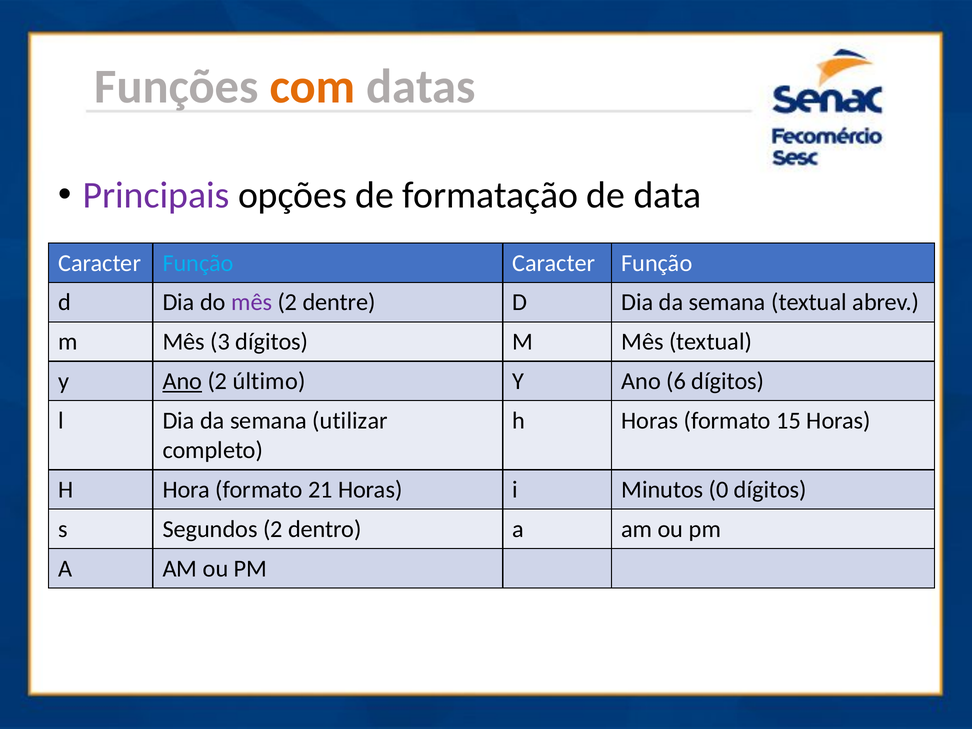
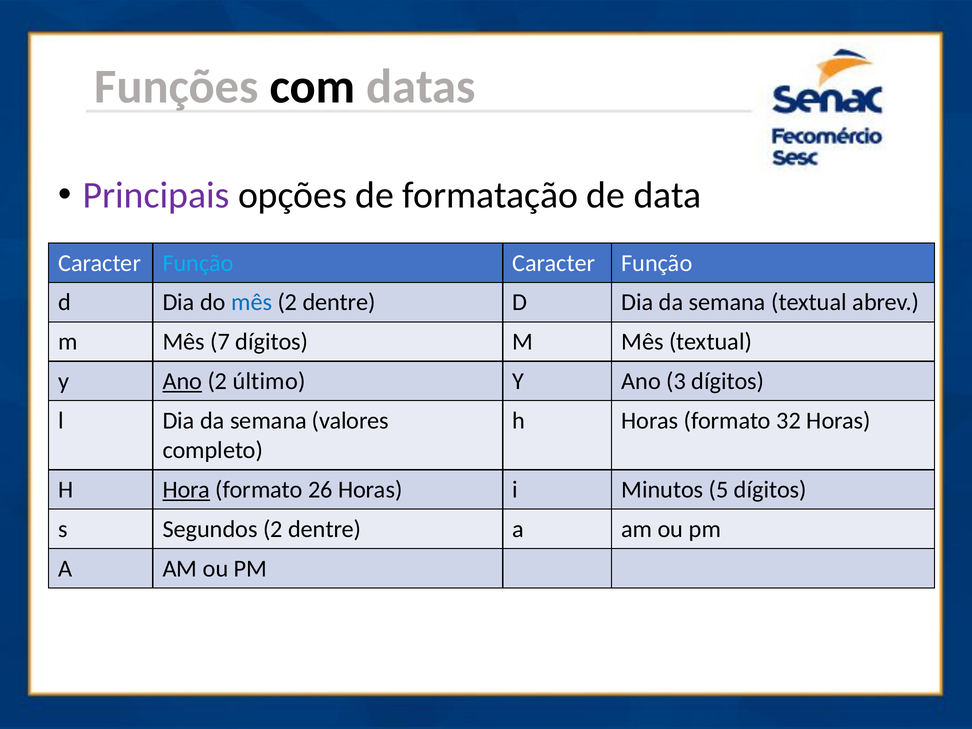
com colour: orange -> black
mês at (252, 302) colour: purple -> blue
3: 3 -> 7
6: 6 -> 3
utilizar: utilizar -> valores
15: 15 -> 32
Hora underline: none -> present
21: 21 -> 26
0: 0 -> 5
Segundos 2 dentro: dentro -> dentre
